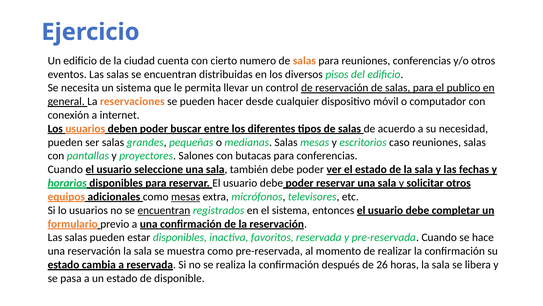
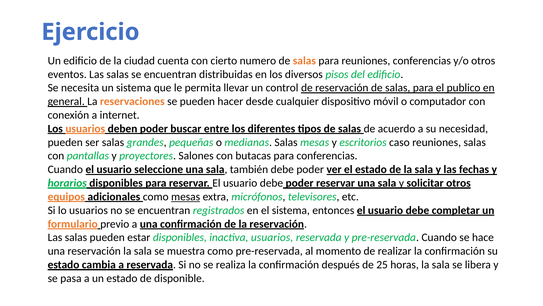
encuentran at (164, 210) underline: present -> none
inactiva favoritos: favoritos -> usuarios
26: 26 -> 25
